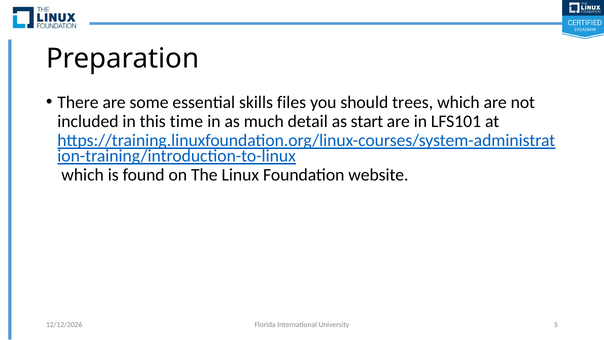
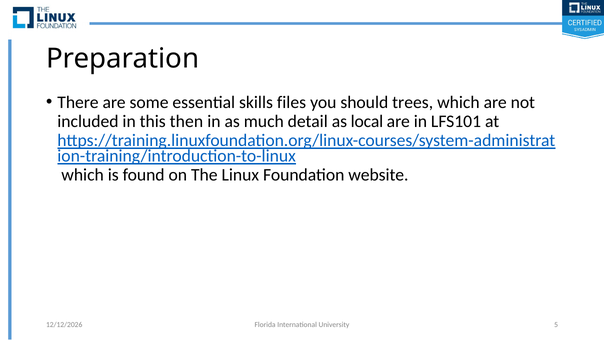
time: time -> then
start: start -> local
